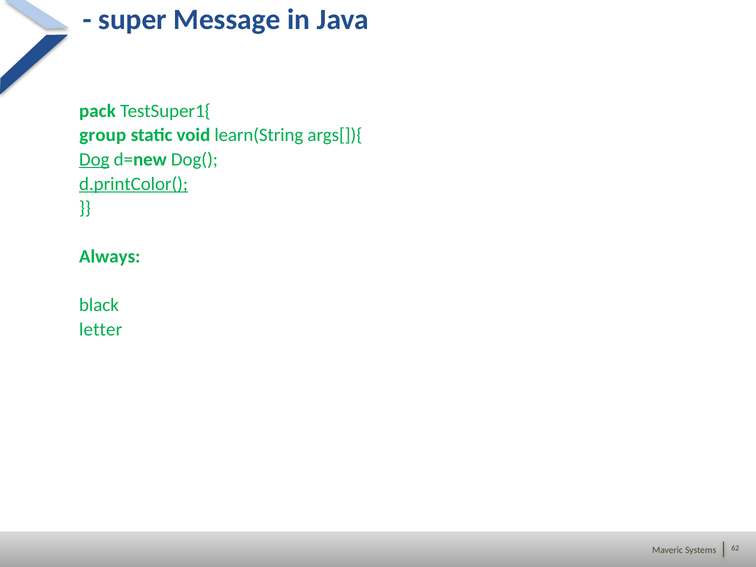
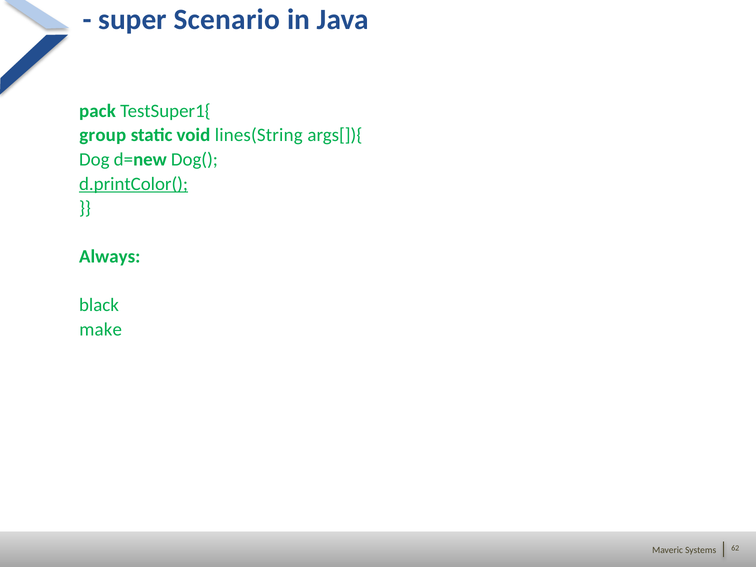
Message: Message -> Scenario
learn(String: learn(String -> lines(String
Dog underline: present -> none
letter: letter -> make
